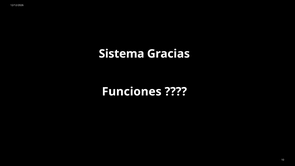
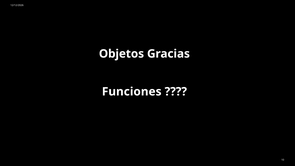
Sistema: Sistema -> Objetos
